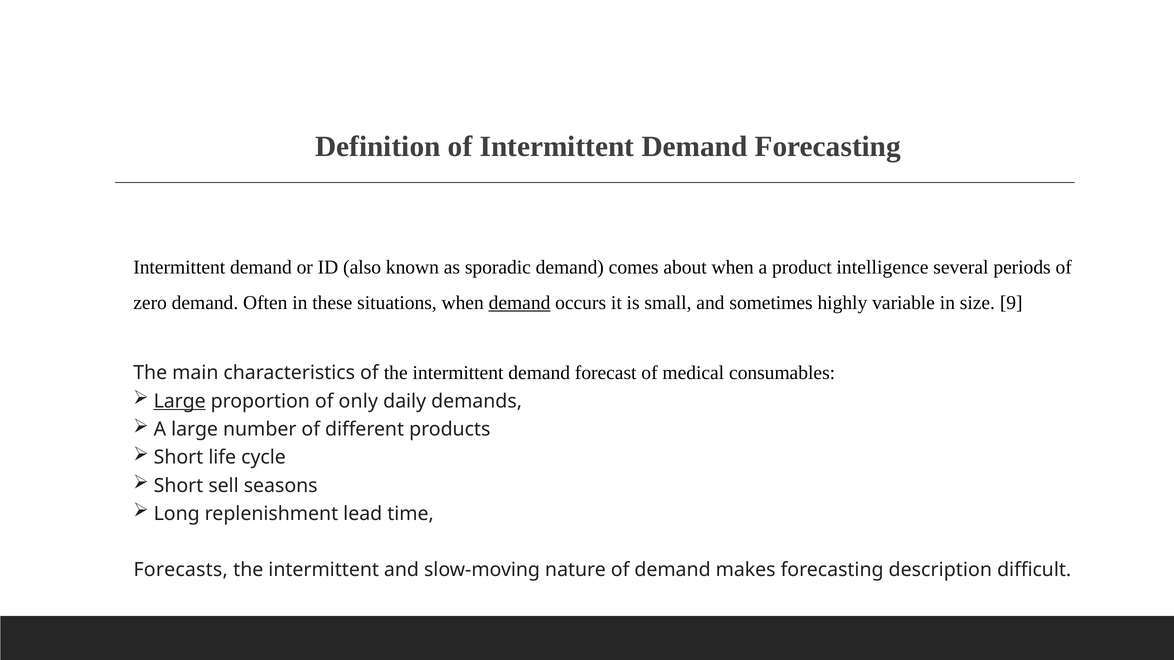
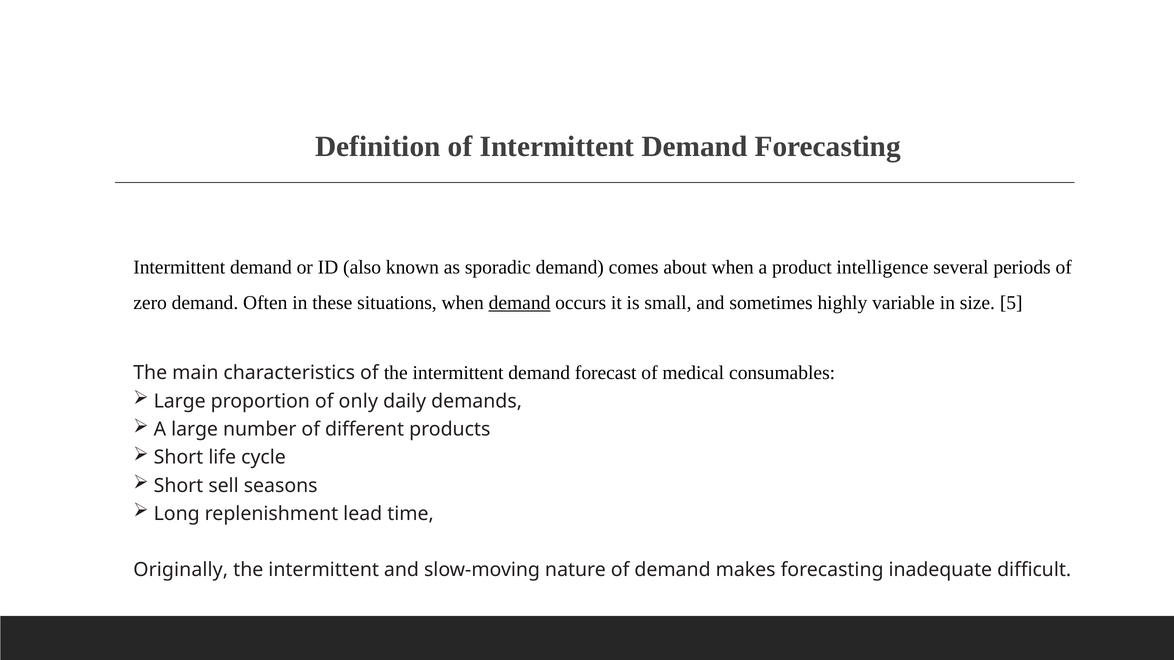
9: 9 -> 5
Large at (180, 401) underline: present -> none
Forecasts: Forecasts -> Originally
description: description -> inadequate
